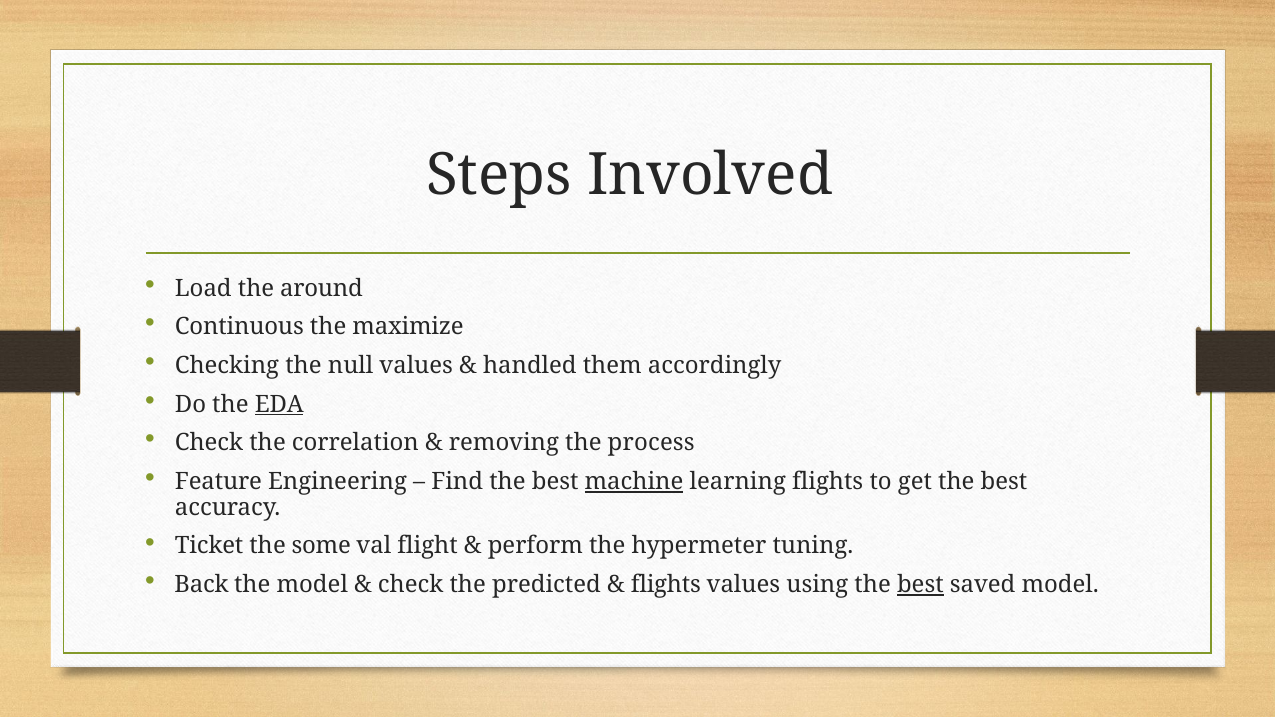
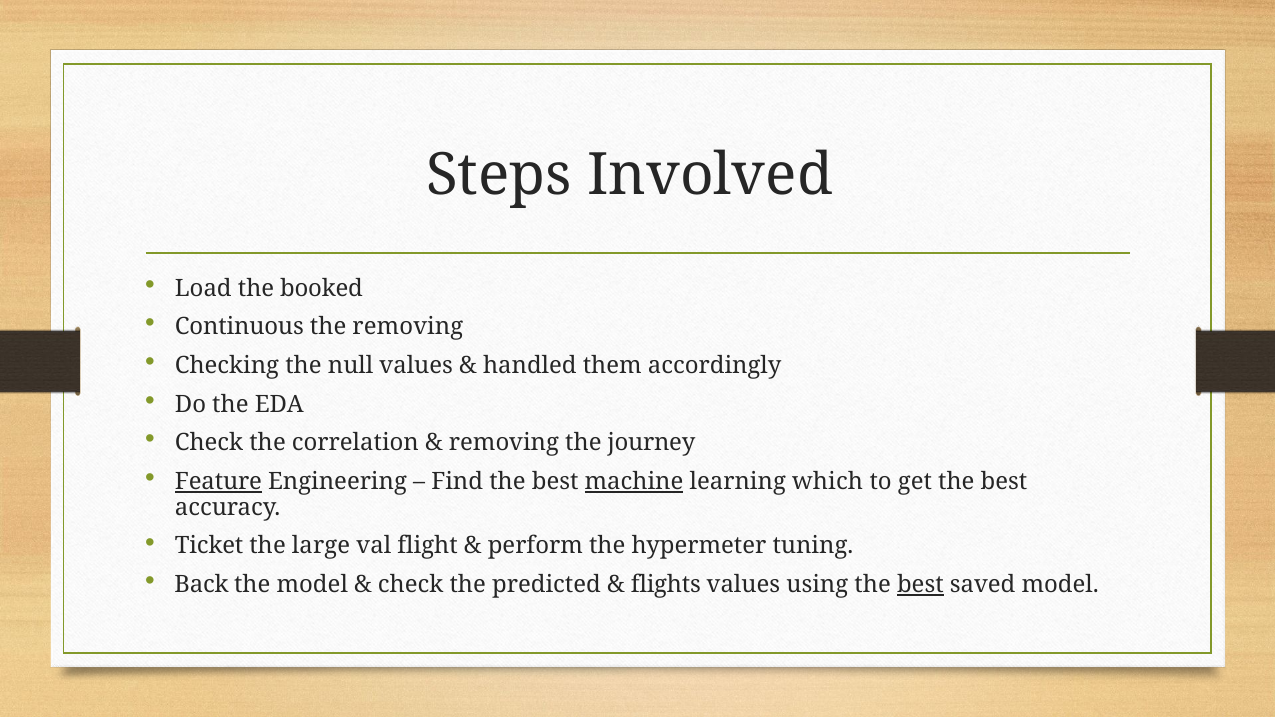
around: around -> booked
the maximize: maximize -> removing
EDA underline: present -> none
process: process -> journey
Feature underline: none -> present
learning flights: flights -> which
some: some -> large
